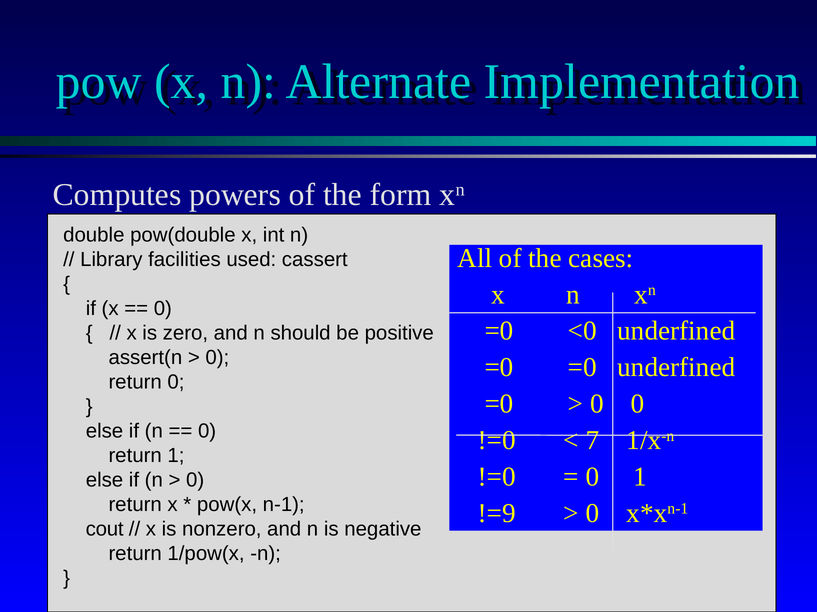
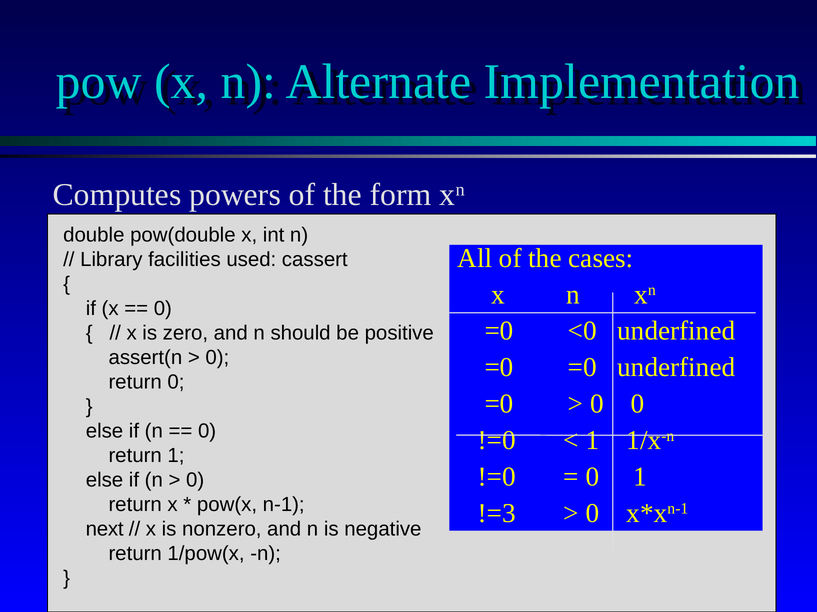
7 at (592, 441): 7 -> 1
!=9: !=9 -> !=3
cout: cout -> next
